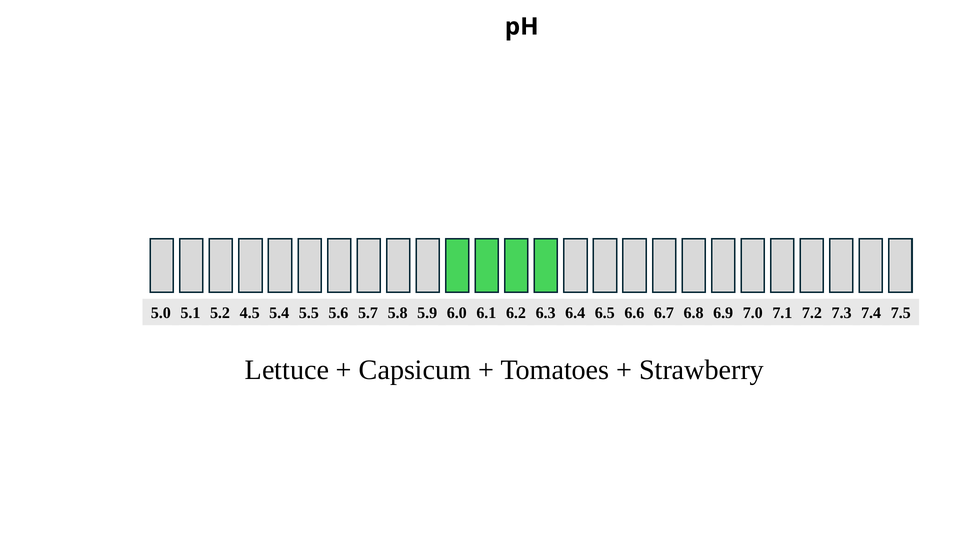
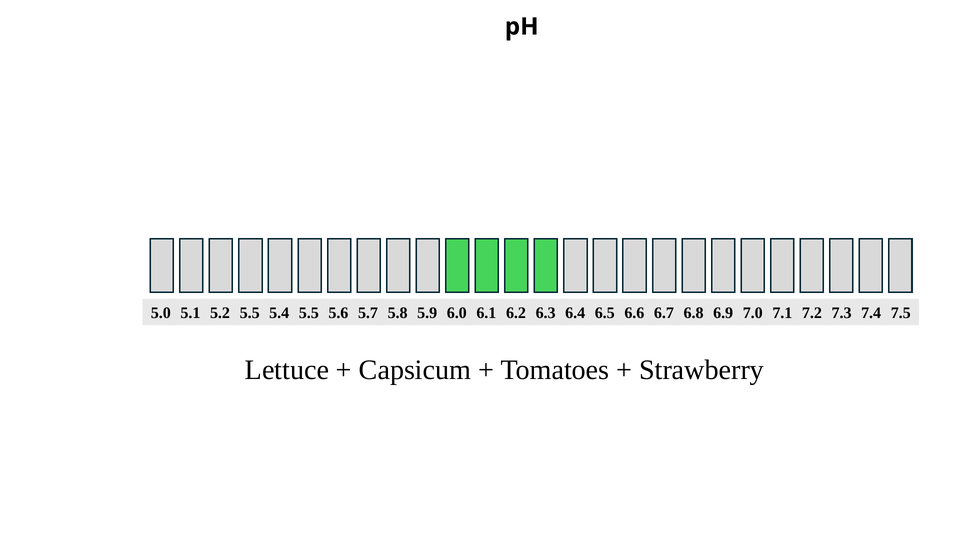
5.2 4.5: 4.5 -> 5.5
